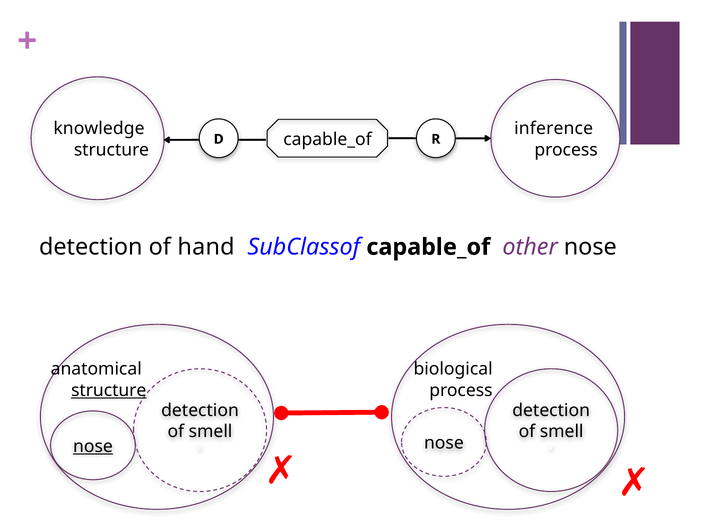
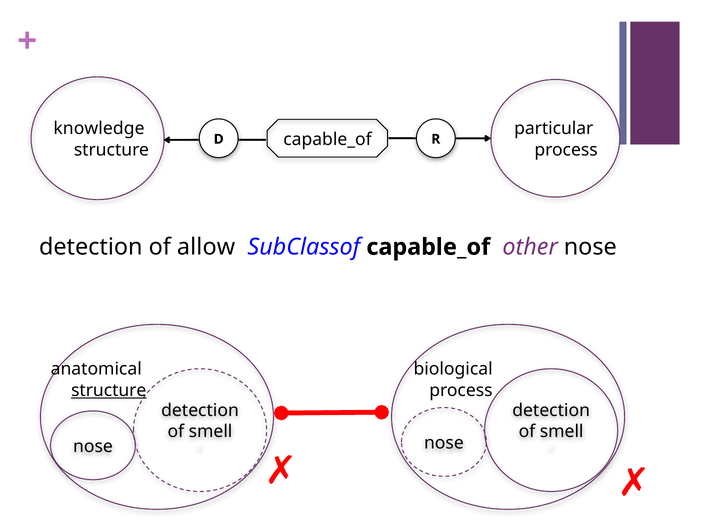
inference: inference -> particular
hand: hand -> allow
nose at (93, 447) underline: present -> none
